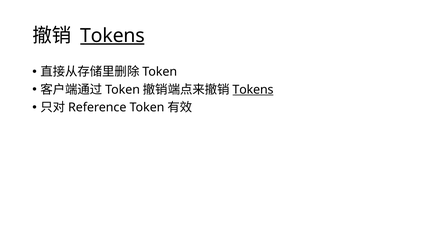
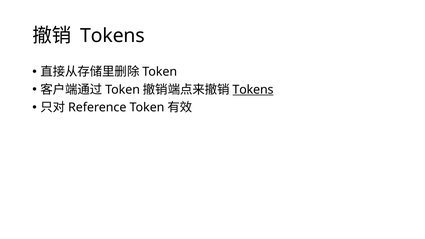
Tokens at (113, 36) underline: present -> none
